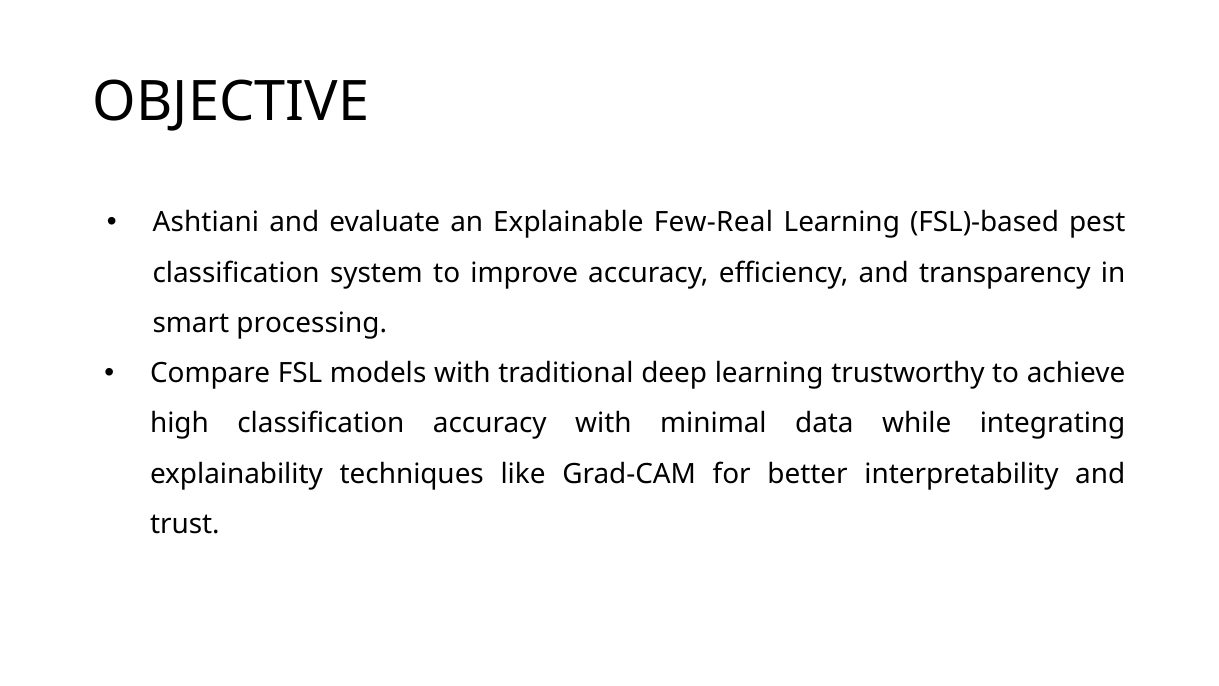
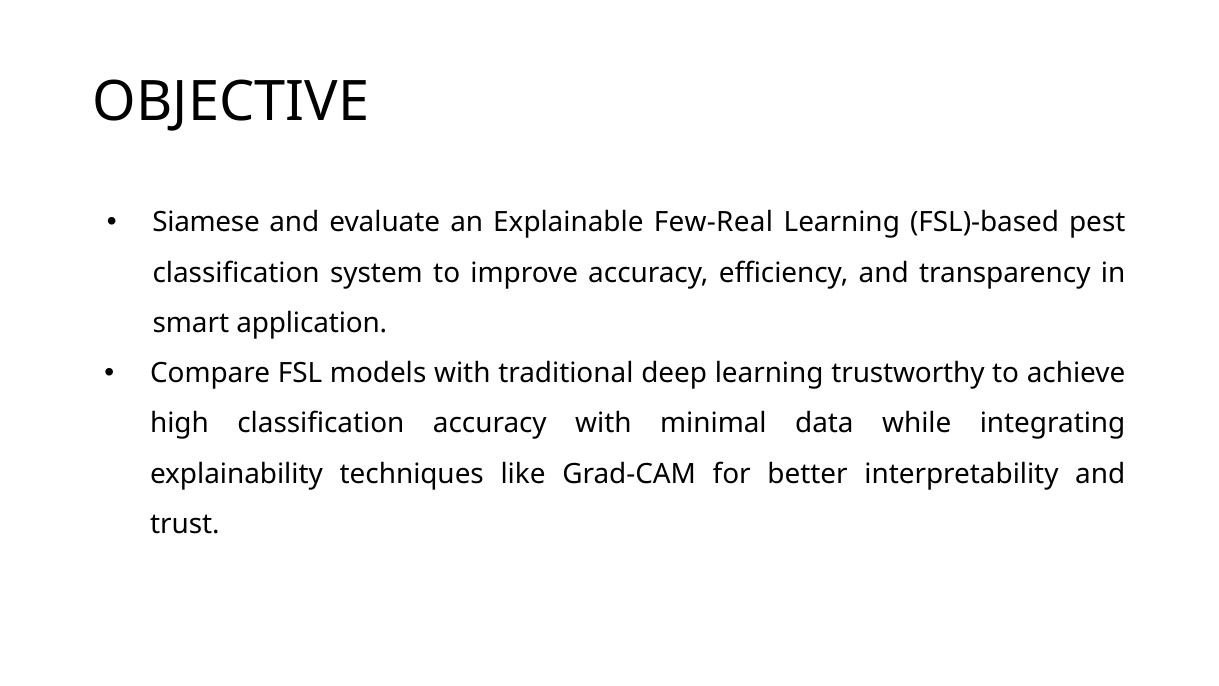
Ashtiani: Ashtiani -> Siamese
processing: processing -> application
